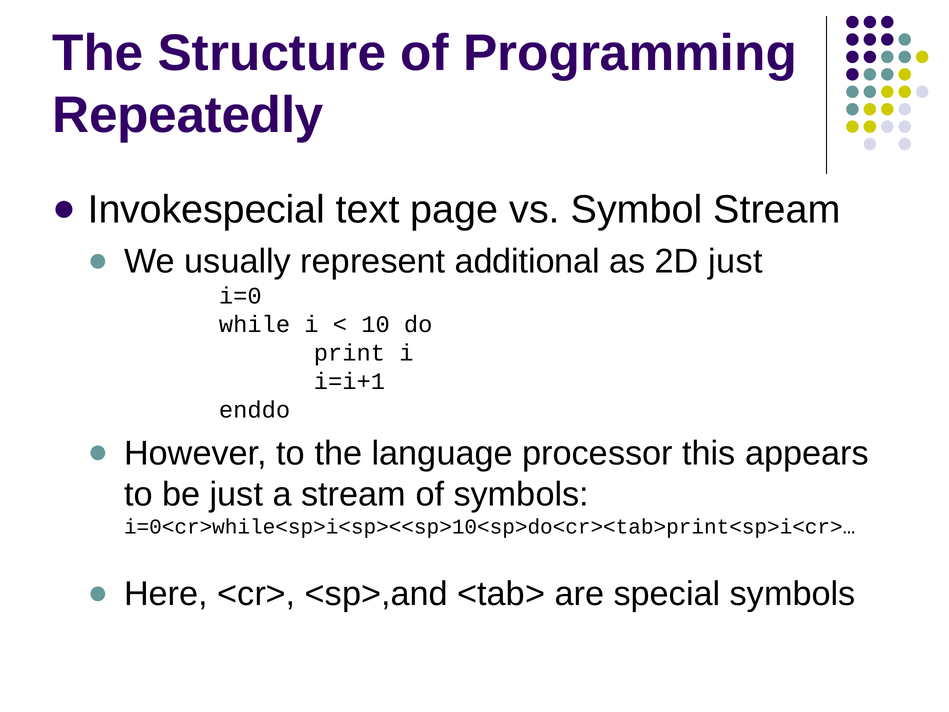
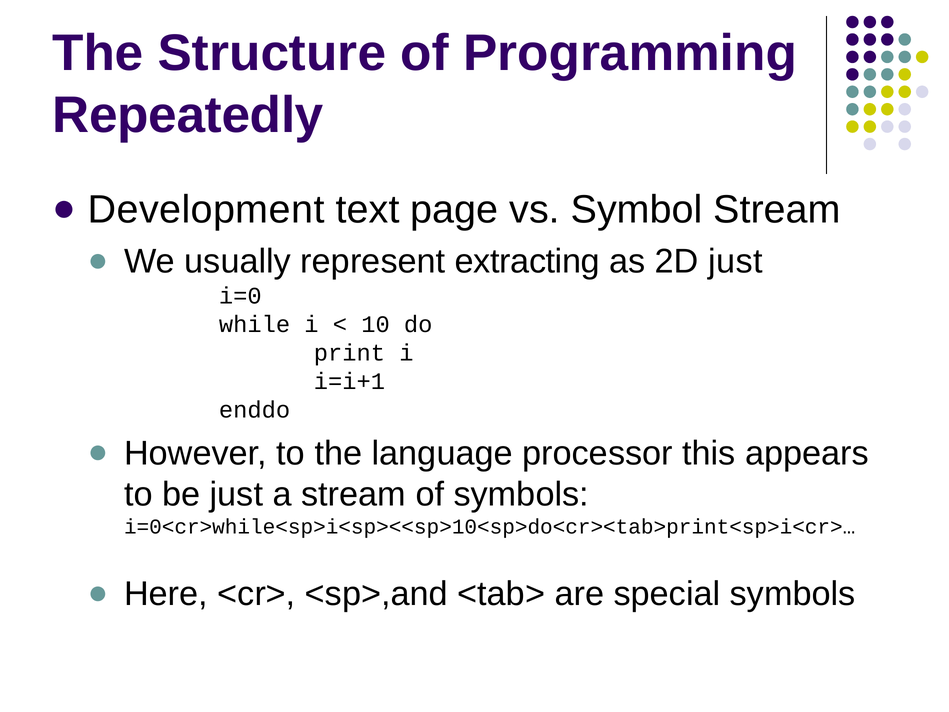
Invokespecial: Invokespecial -> Development
additional: additional -> extracting
